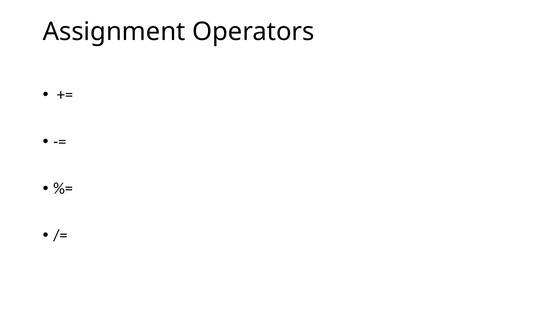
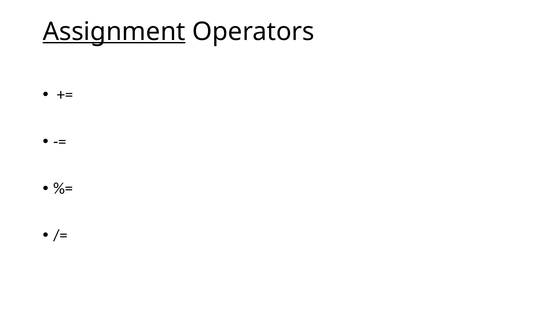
Assignment underline: none -> present
